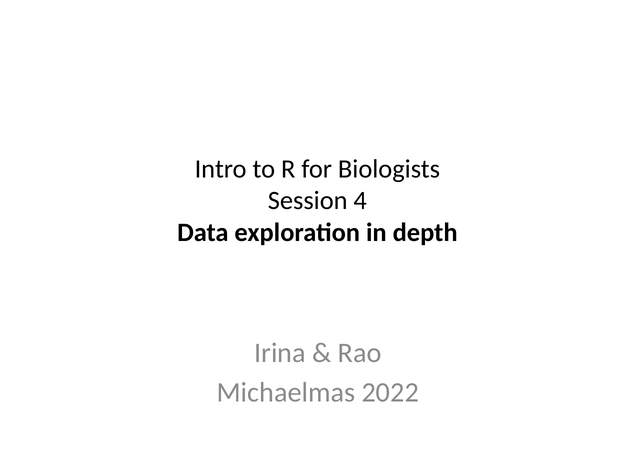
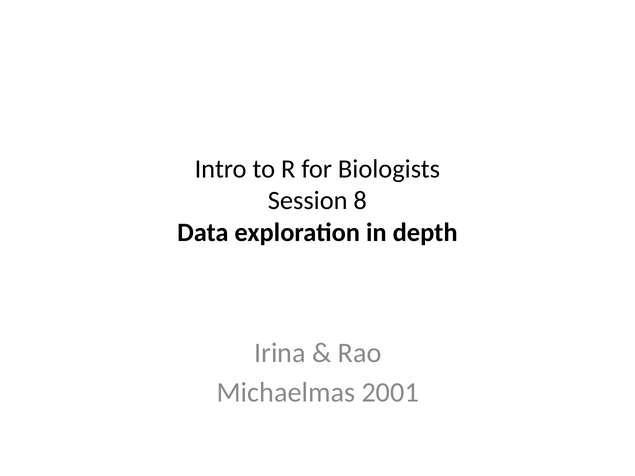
4: 4 -> 8
2022: 2022 -> 2001
